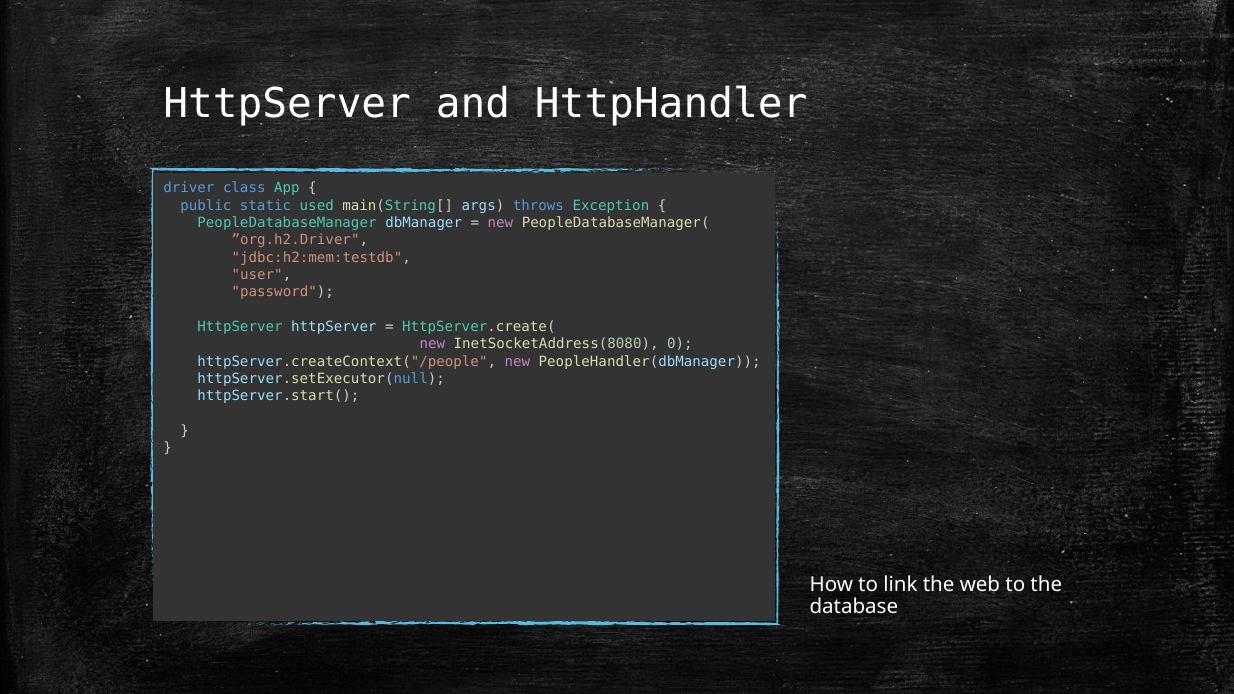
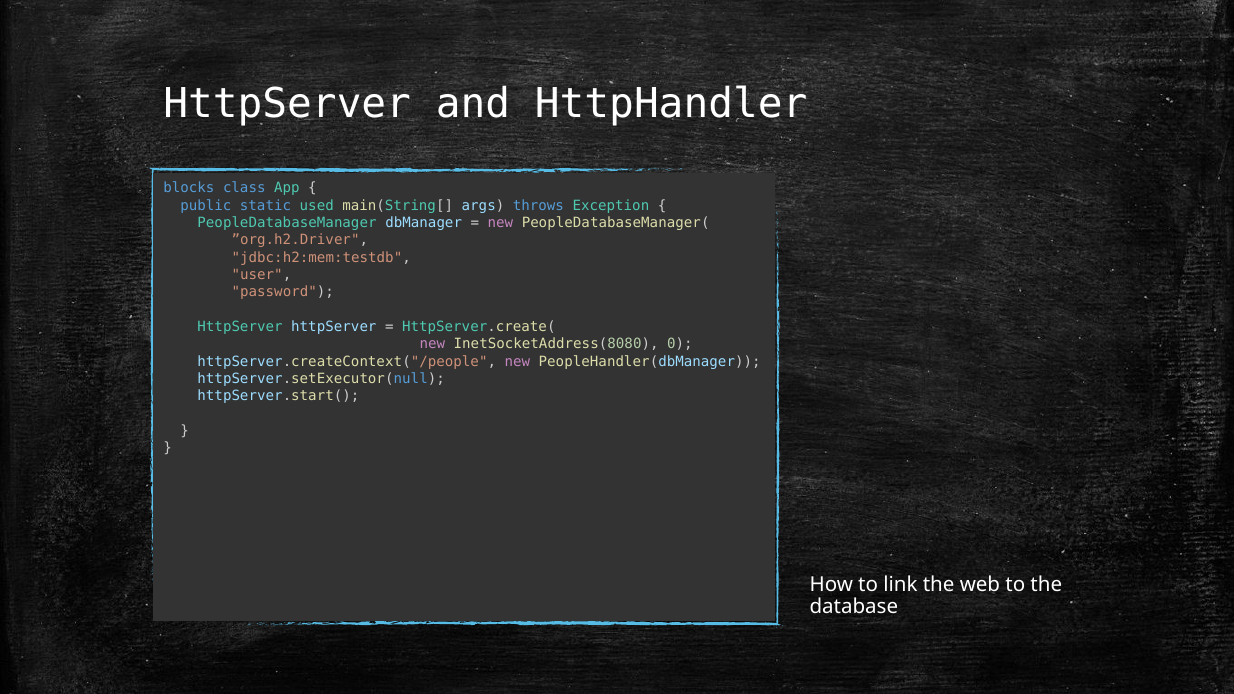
driver: driver -> blocks
